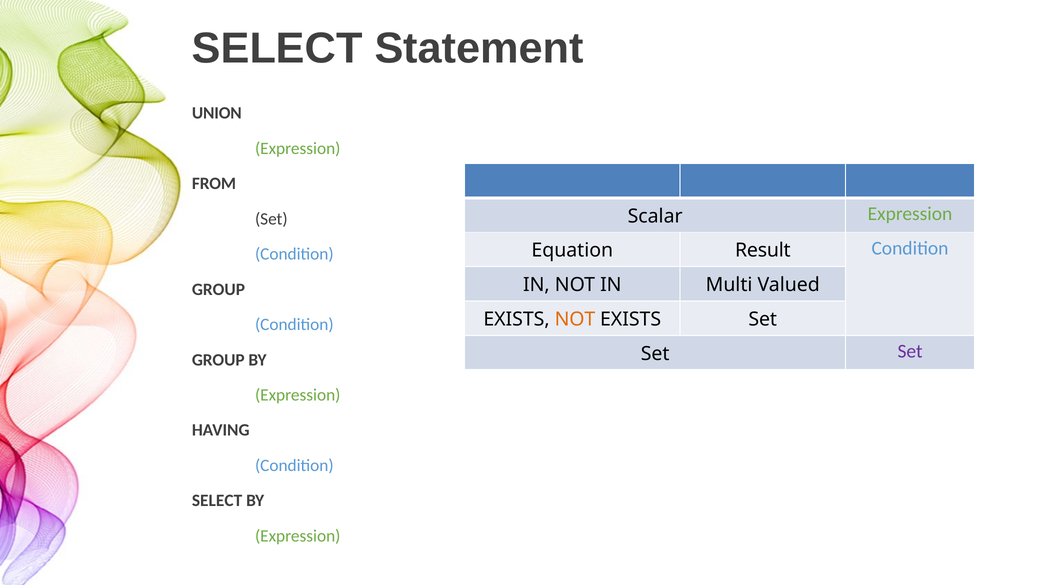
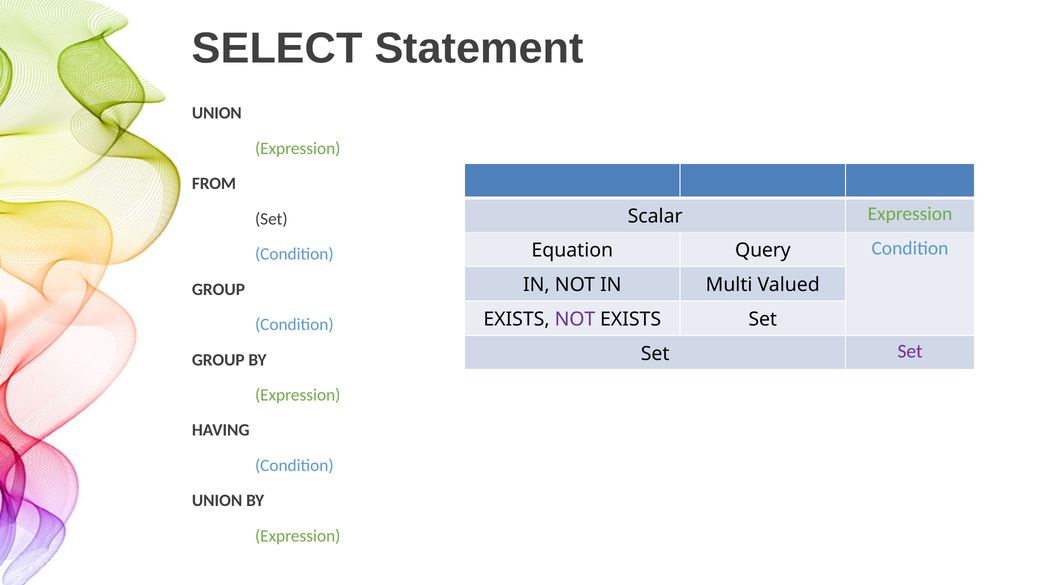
Result: Result -> Query
NOT at (575, 319) colour: orange -> purple
SELECT at (217, 501): SELECT -> UNION
